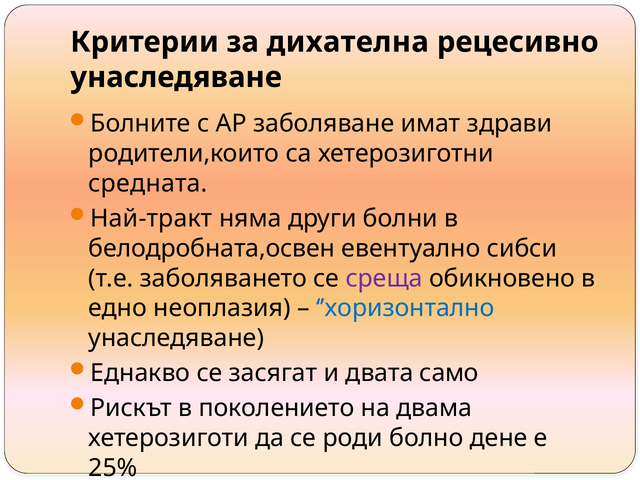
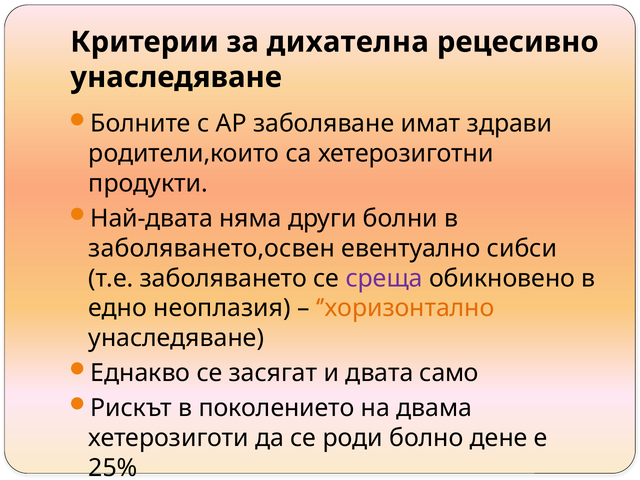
средната: средната -> продукти
Най-тракт: Най-тракт -> Най-двата
белодробната,освен: белодробната,освен -> заболяването,освен
’хоризонтално colour: blue -> orange
